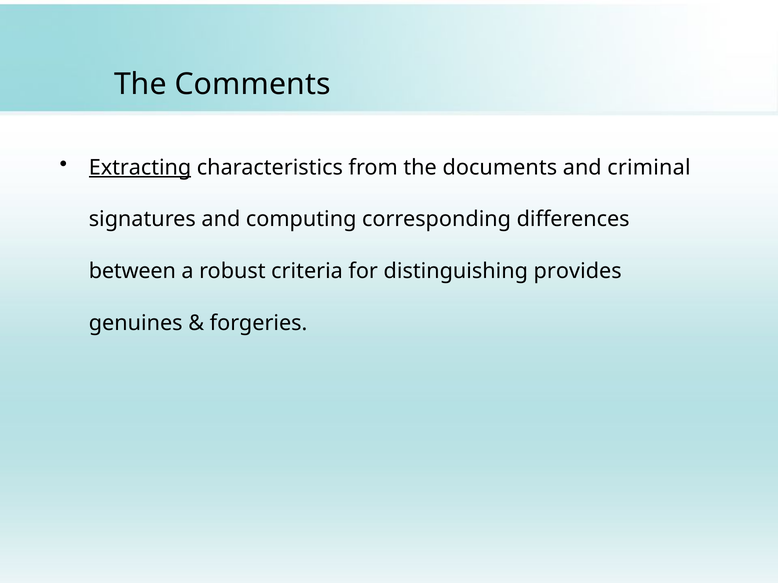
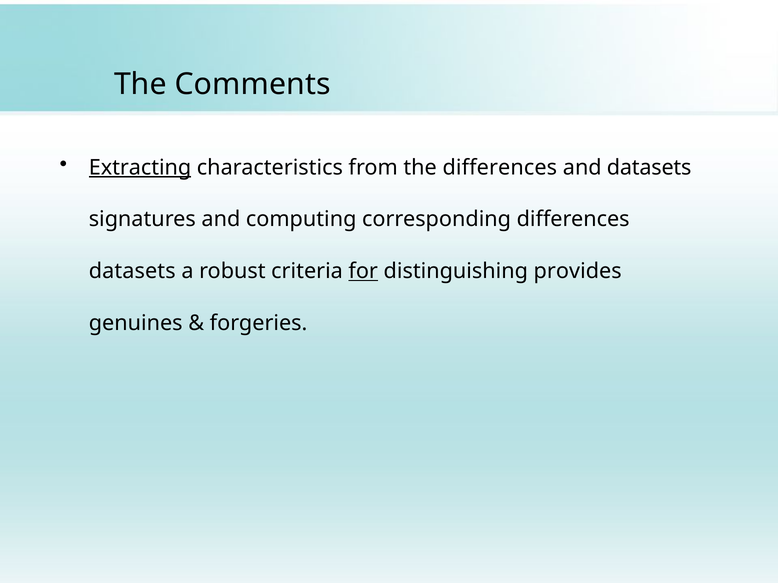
the documents: documents -> differences
and criminal: criminal -> datasets
between at (132, 271): between -> datasets
for underline: none -> present
